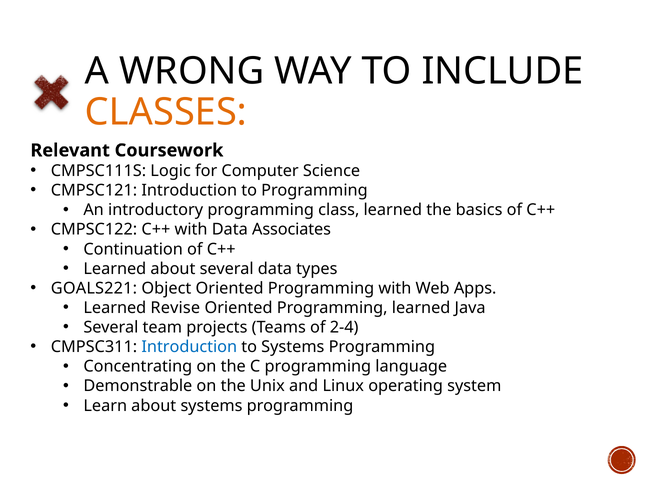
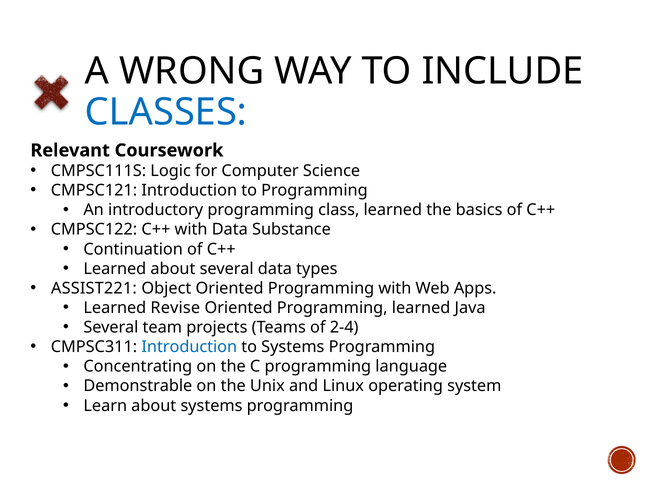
CLASSES colour: orange -> blue
Associates: Associates -> Substance
GOALS221: GOALS221 -> ASSIST221
